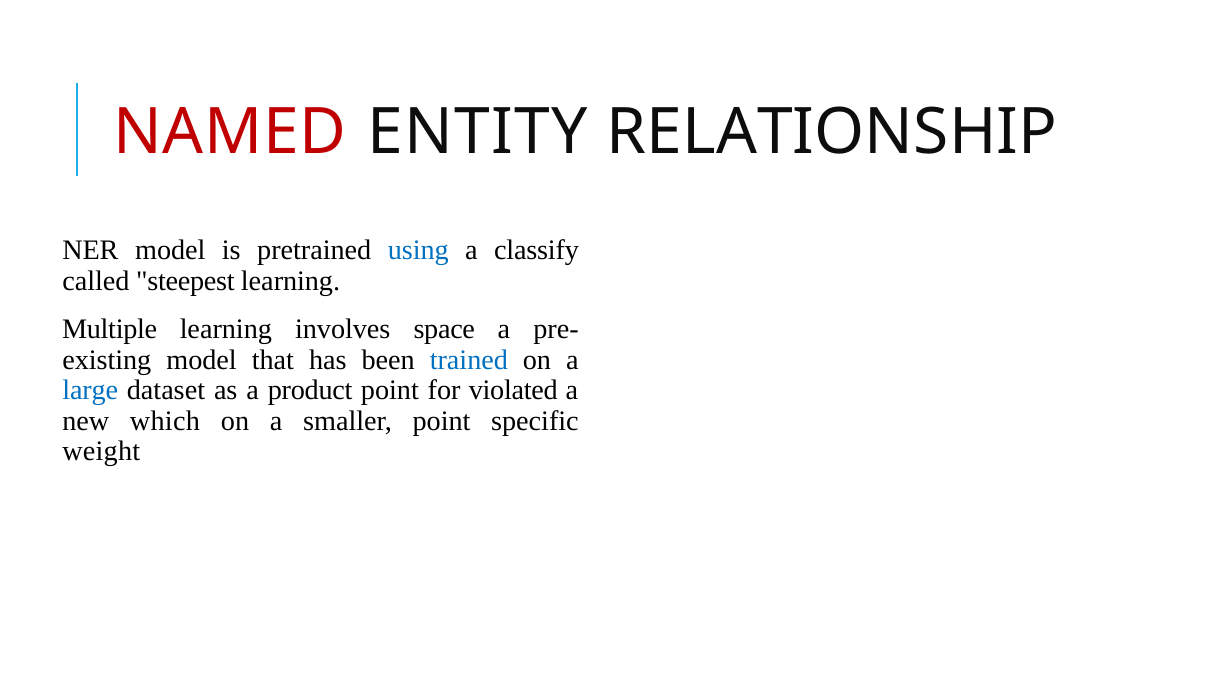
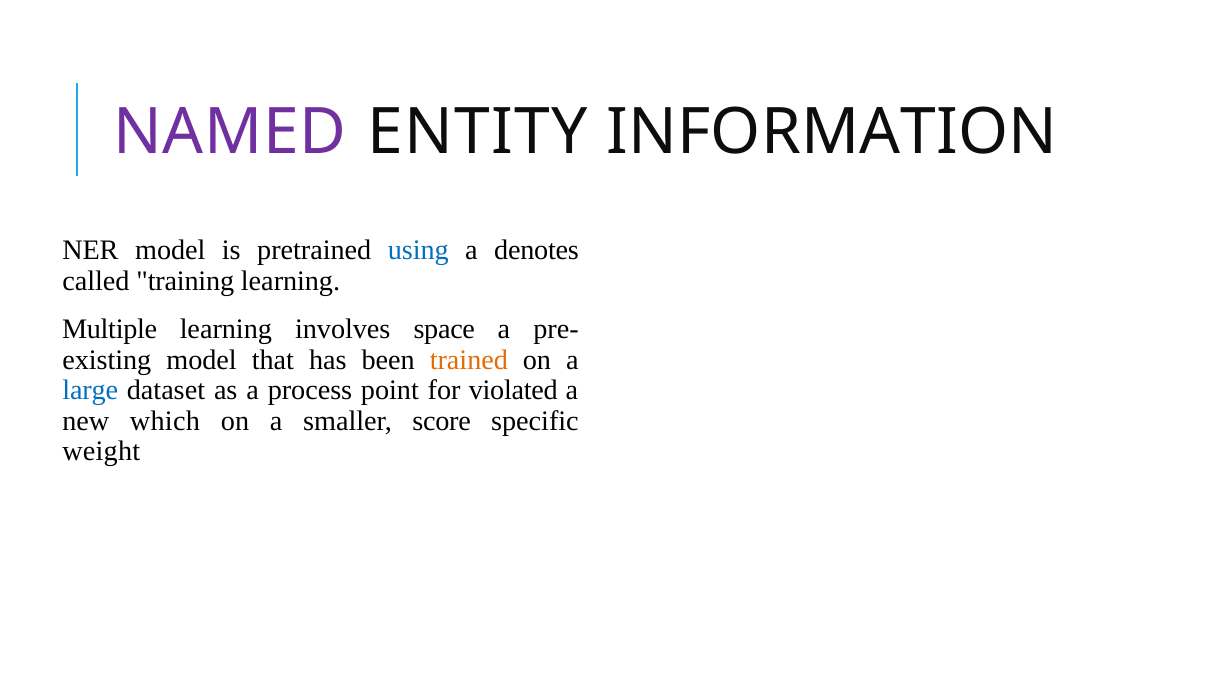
NAMED colour: red -> purple
RELATIONSHIP: RELATIONSHIP -> INFORMATION
classify: classify -> denotes
steepest: steepest -> training
trained colour: blue -> orange
product: product -> process
smaller point: point -> score
